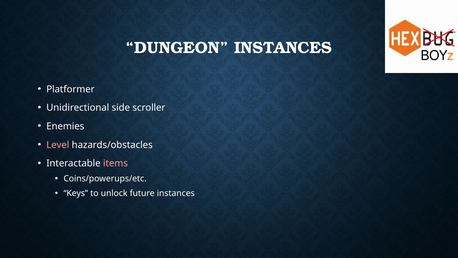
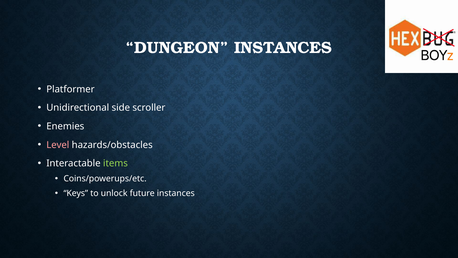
items colour: pink -> light green
